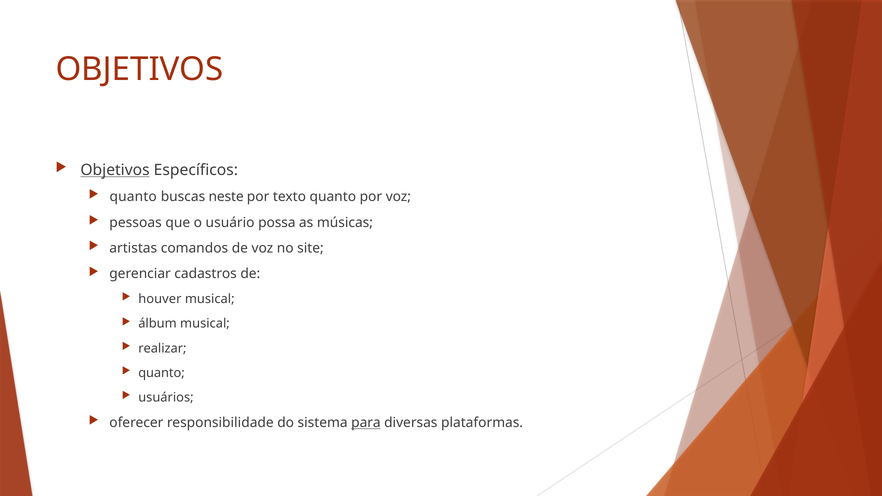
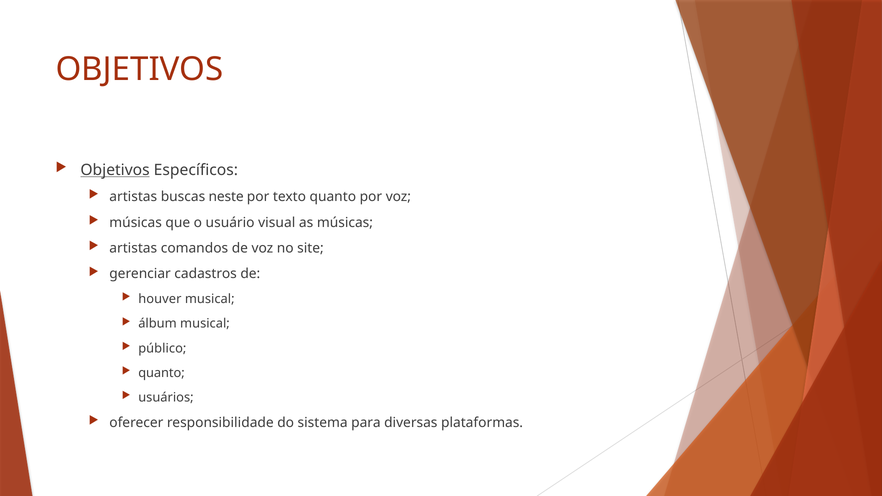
quanto at (133, 197): quanto -> artistas
pessoas at (136, 223): pessoas -> músicas
possa: possa -> visual
realizar: realizar -> público
para underline: present -> none
